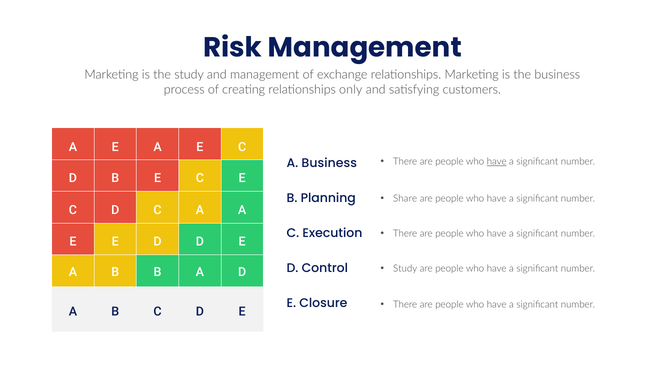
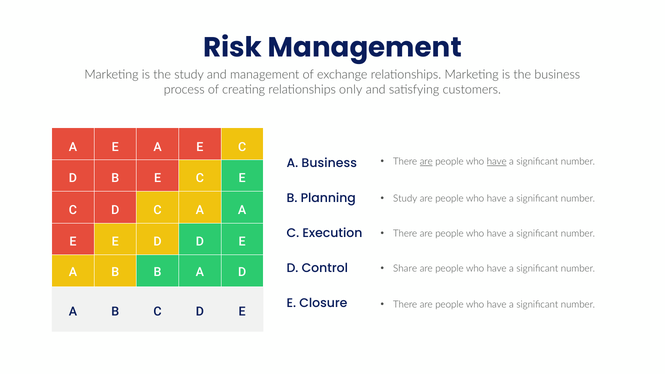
are at (426, 162) underline: none -> present
Share at (405, 198): Share -> Study
Study at (405, 269): Study -> Share
